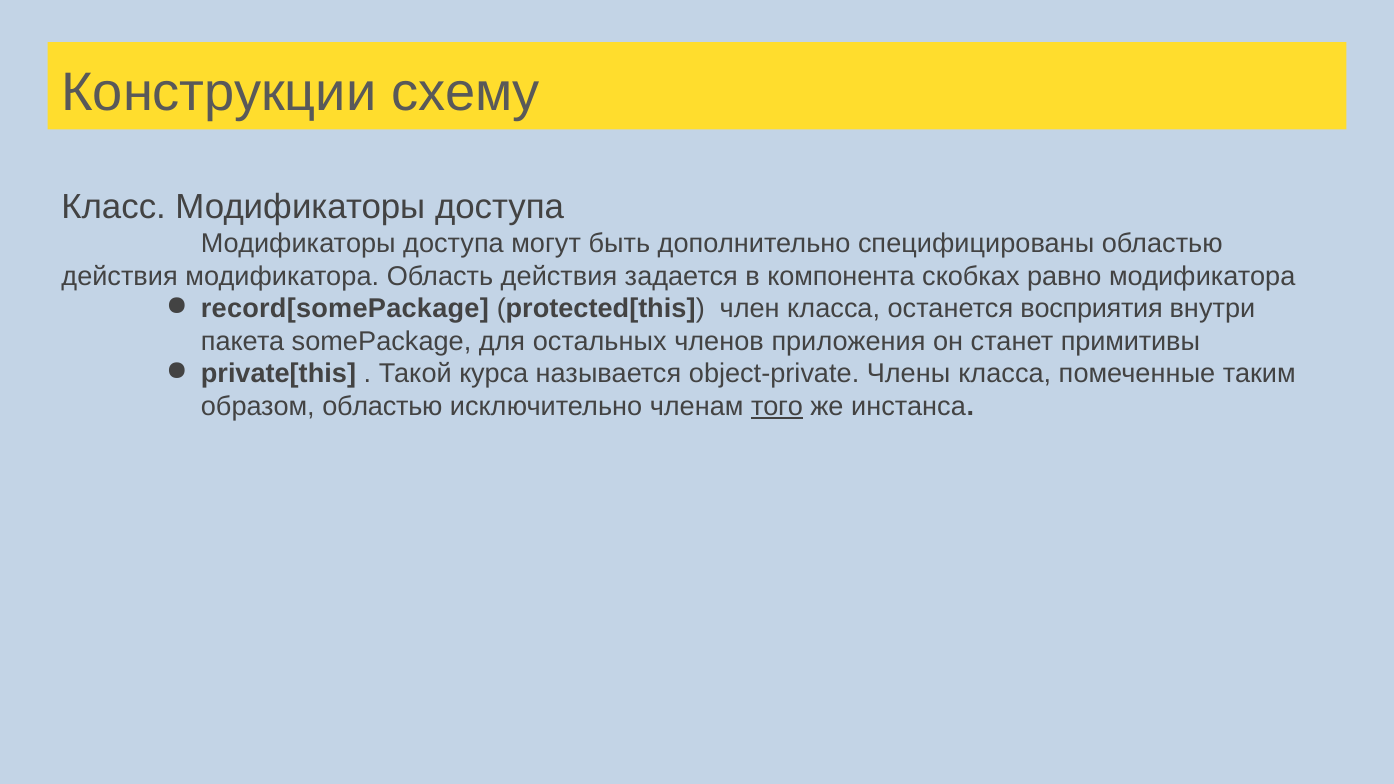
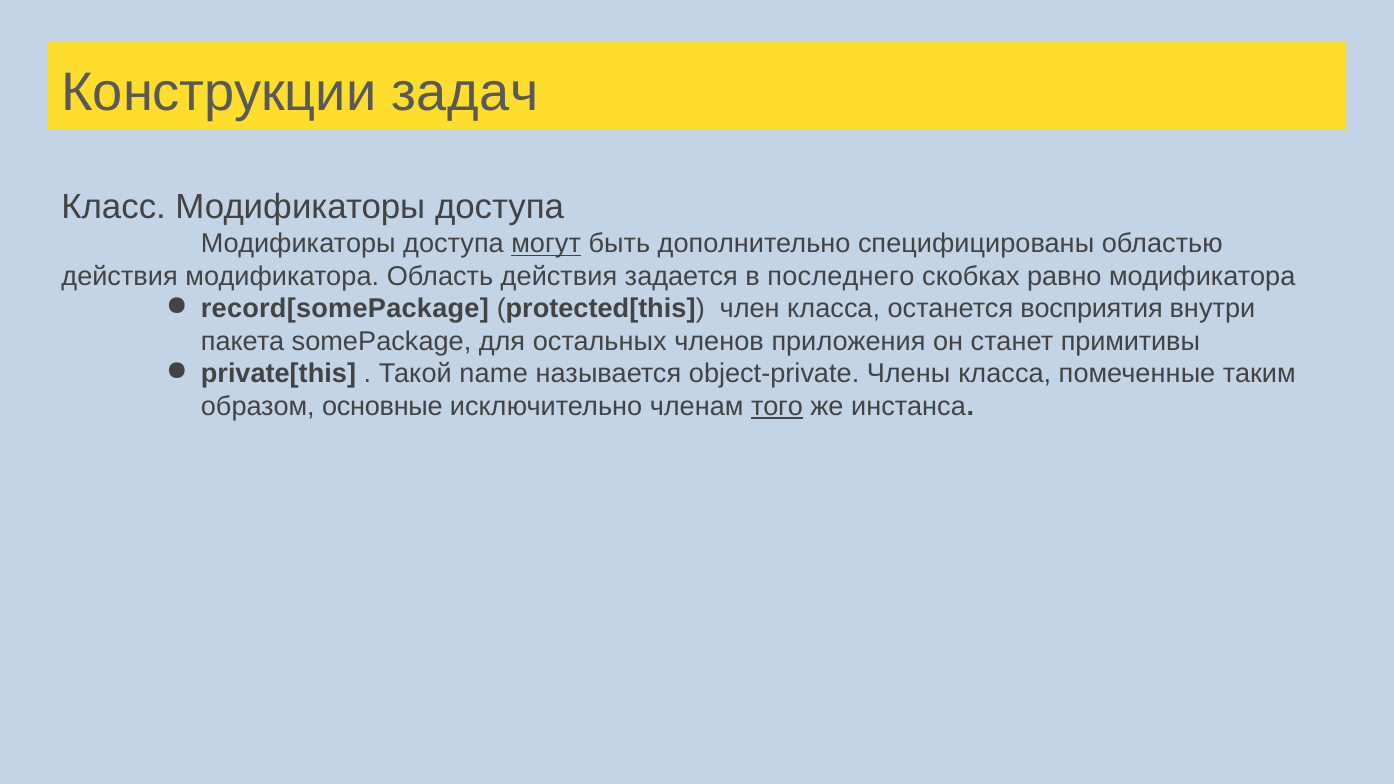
схему: схему -> задач
могут underline: none -> present
компонента: компонента -> последнего
курса: курса -> name
образом областью: областью -> основные
